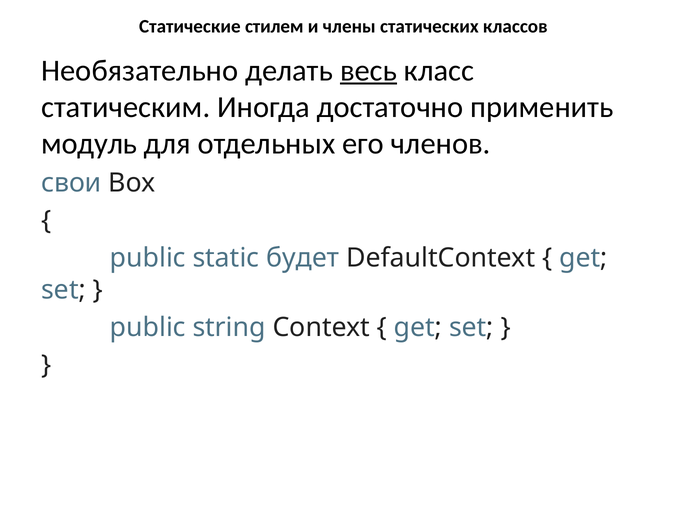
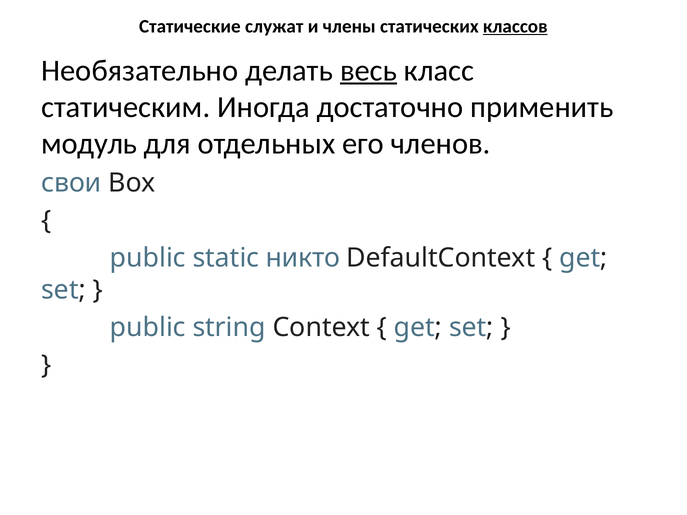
стилем: стилем -> служат
классов underline: none -> present
будет: будет -> никто
